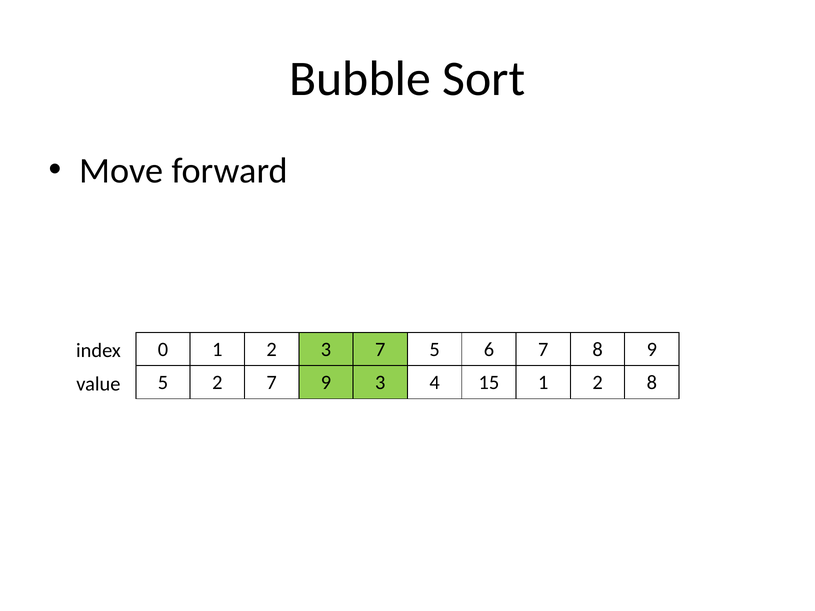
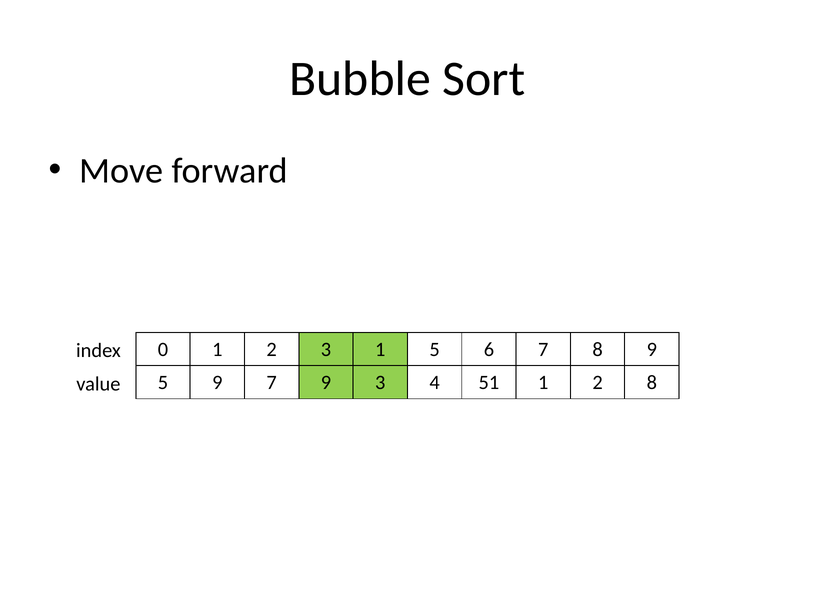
3 7: 7 -> 1
5 2: 2 -> 9
15: 15 -> 51
